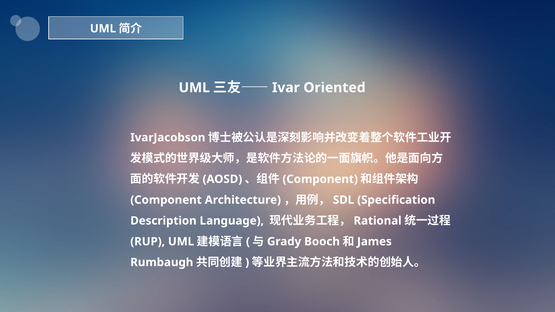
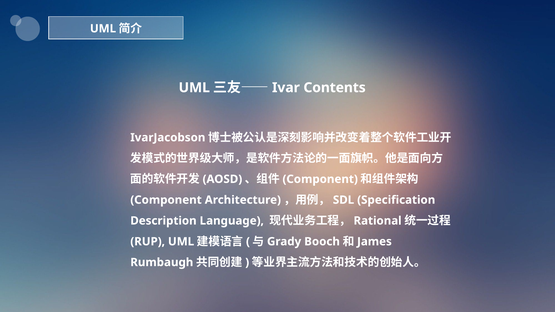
Oriented: Oriented -> Contents
